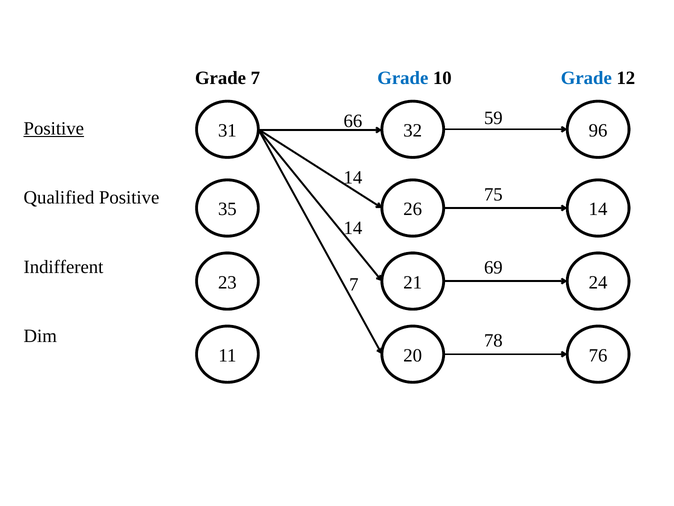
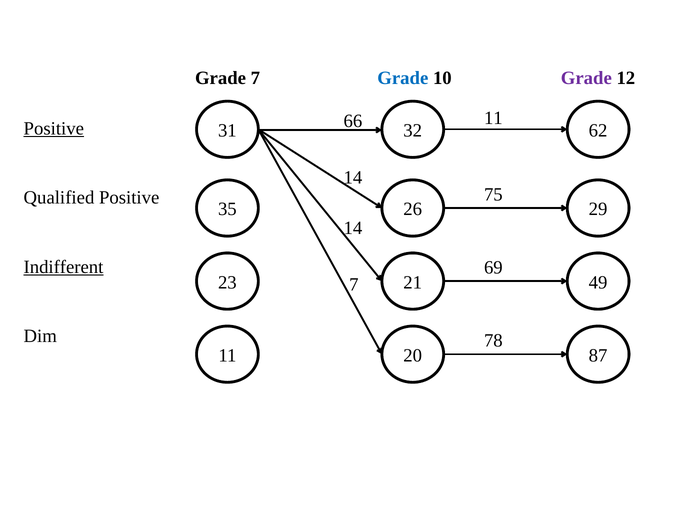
Grade at (586, 78) colour: blue -> purple
66 59: 59 -> 11
96: 96 -> 62
26 14: 14 -> 29
Indifferent underline: none -> present
24: 24 -> 49
76: 76 -> 87
